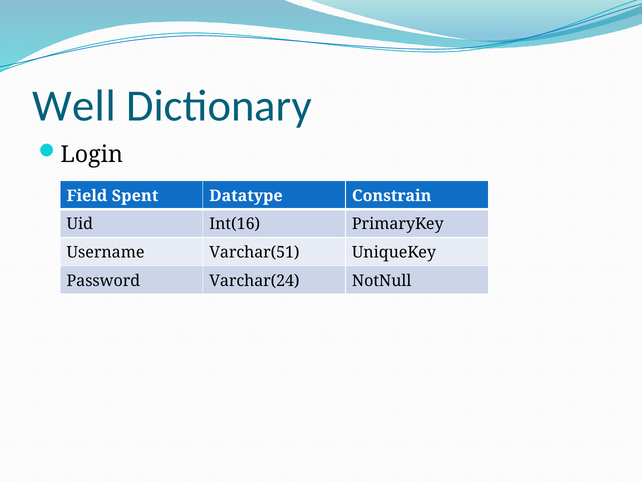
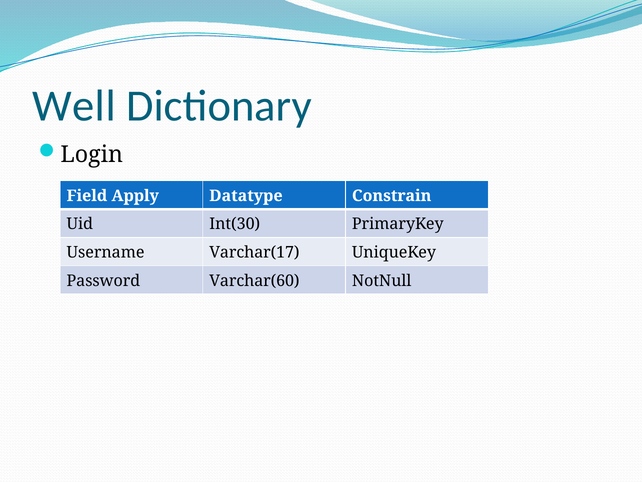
Spent: Spent -> Apply
Int(16: Int(16 -> Int(30
Varchar(51: Varchar(51 -> Varchar(17
Varchar(24: Varchar(24 -> Varchar(60
